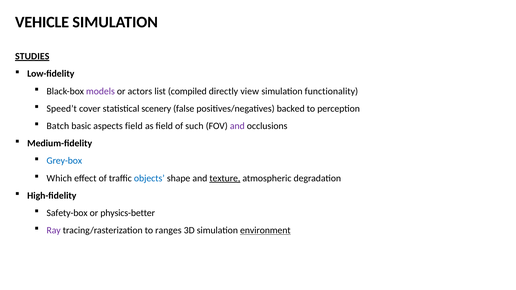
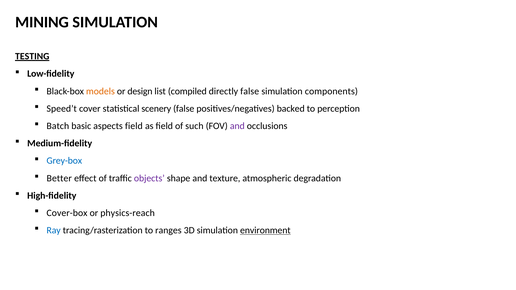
VEHICLE: VEHICLE -> MINING
STUDIES: STUDIES -> TESTING
models colour: purple -> orange
actors: actors -> design
directly view: view -> false
functionality: functionality -> components
Which: Which -> Better
objects colour: blue -> purple
texture underline: present -> none
Safety-box: Safety-box -> Cover-box
physics-better: physics-better -> physics-reach
Ray colour: purple -> blue
